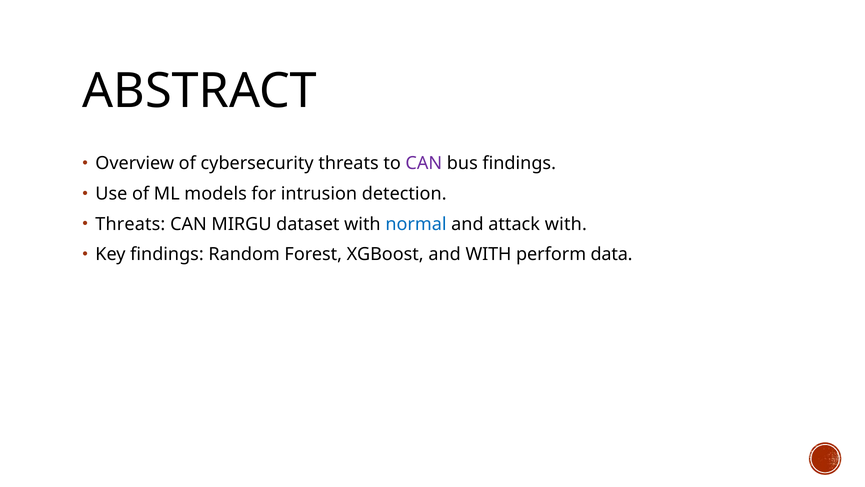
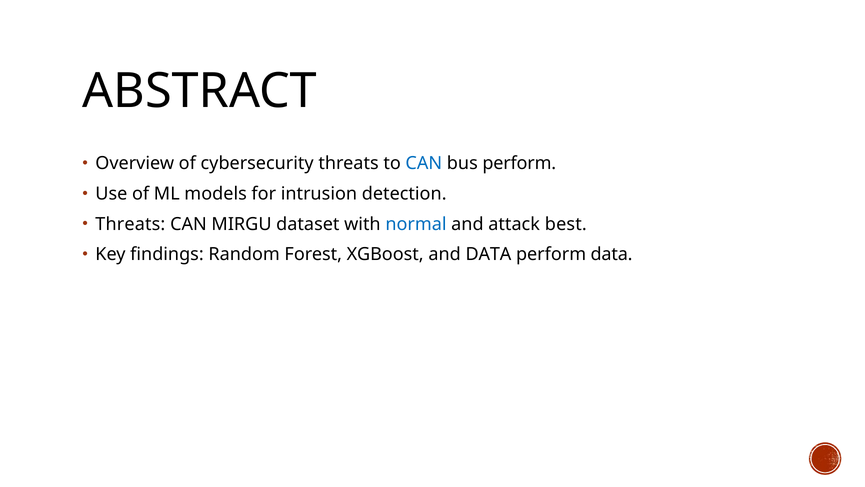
CAN at (424, 163) colour: purple -> blue
bus findings: findings -> perform
attack with: with -> best
and WITH: WITH -> DATA
